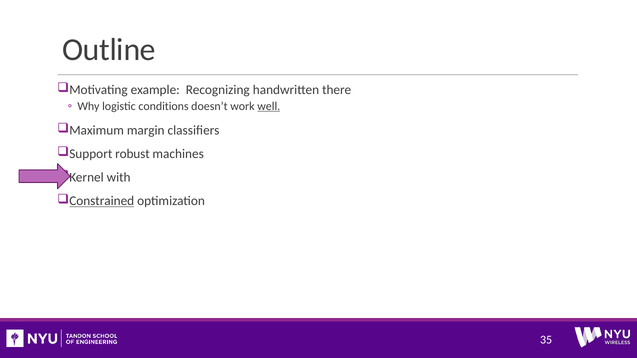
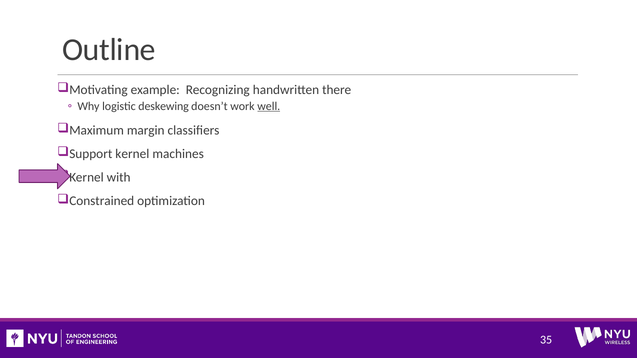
conditions: conditions -> deskewing
Support robust: robust -> kernel
Constrained underline: present -> none
